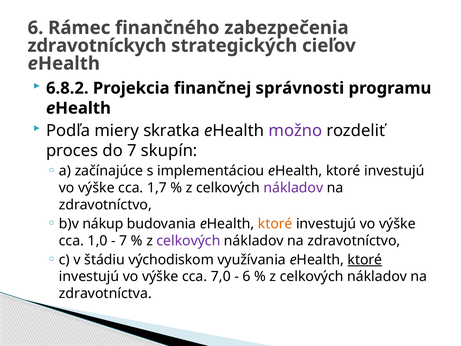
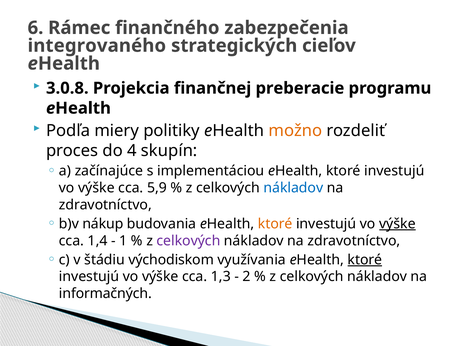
zdravotníckych: zdravotníckych -> integrovaného
6.8.2: 6.8.2 -> 3.0.8
správnosti: správnosti -> preberacie
skratka: skratka -> politiky
možno colour: purple -> orange
do 7: 7 -> 4
1,7: 1,7 -> 5,9
nákladov at (293, 188) colour: purple -> blue
výške at (397, 224) underline: none -> present
1,0: 1,0 -> 1,4
7 at (123, 241): 7 -> 1
7,0: 7,0 -> 1,3
6 at (247, 276): 6 -> 2
zdravotníctva: zdravotníctva -> informačných
